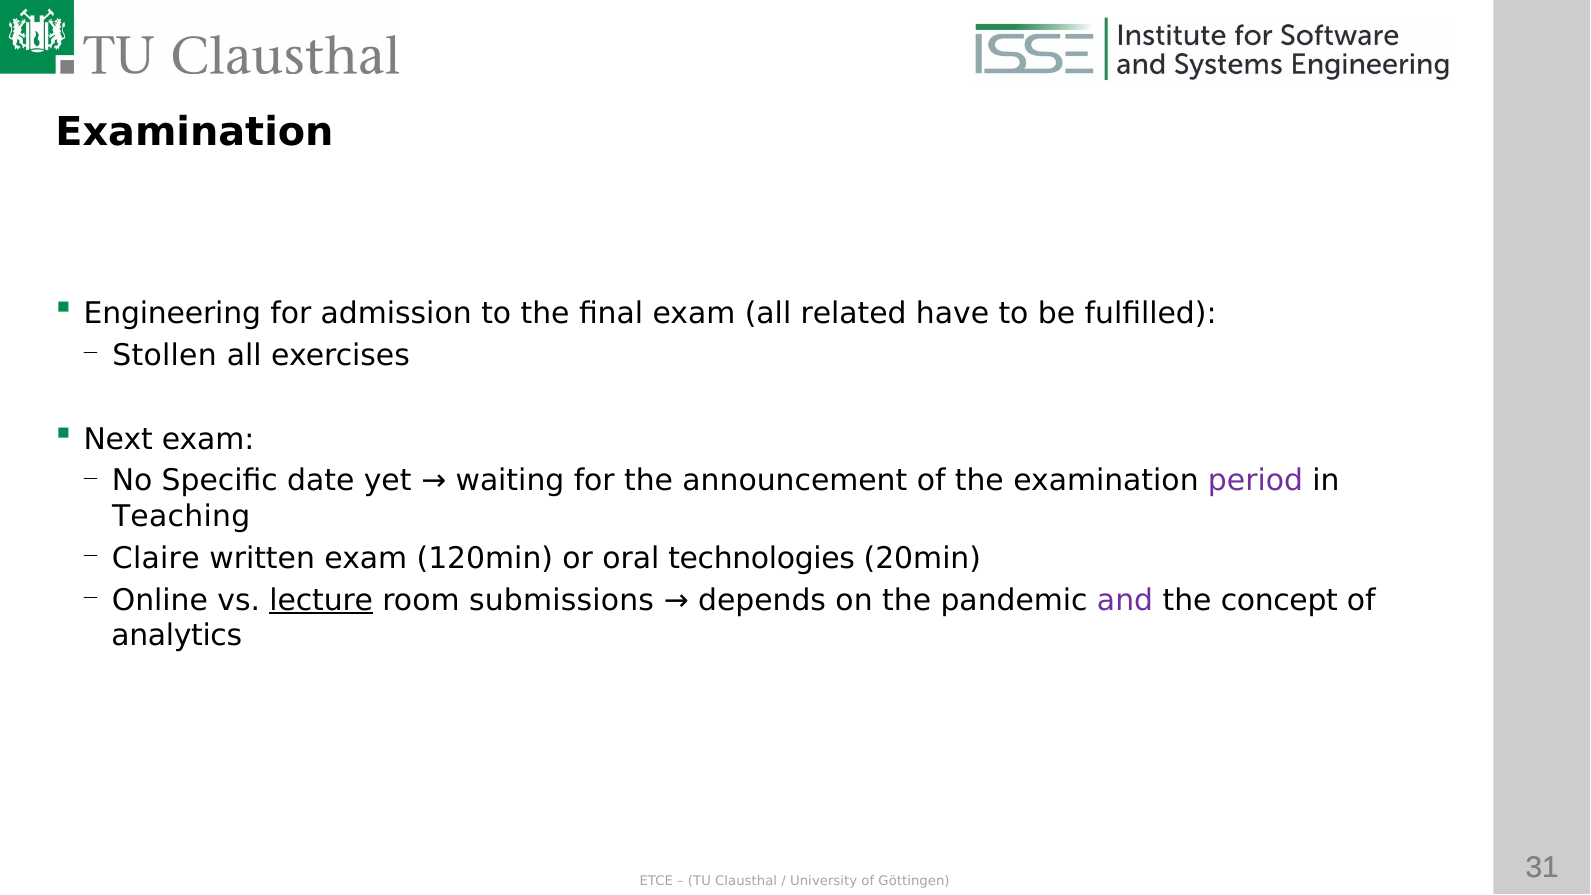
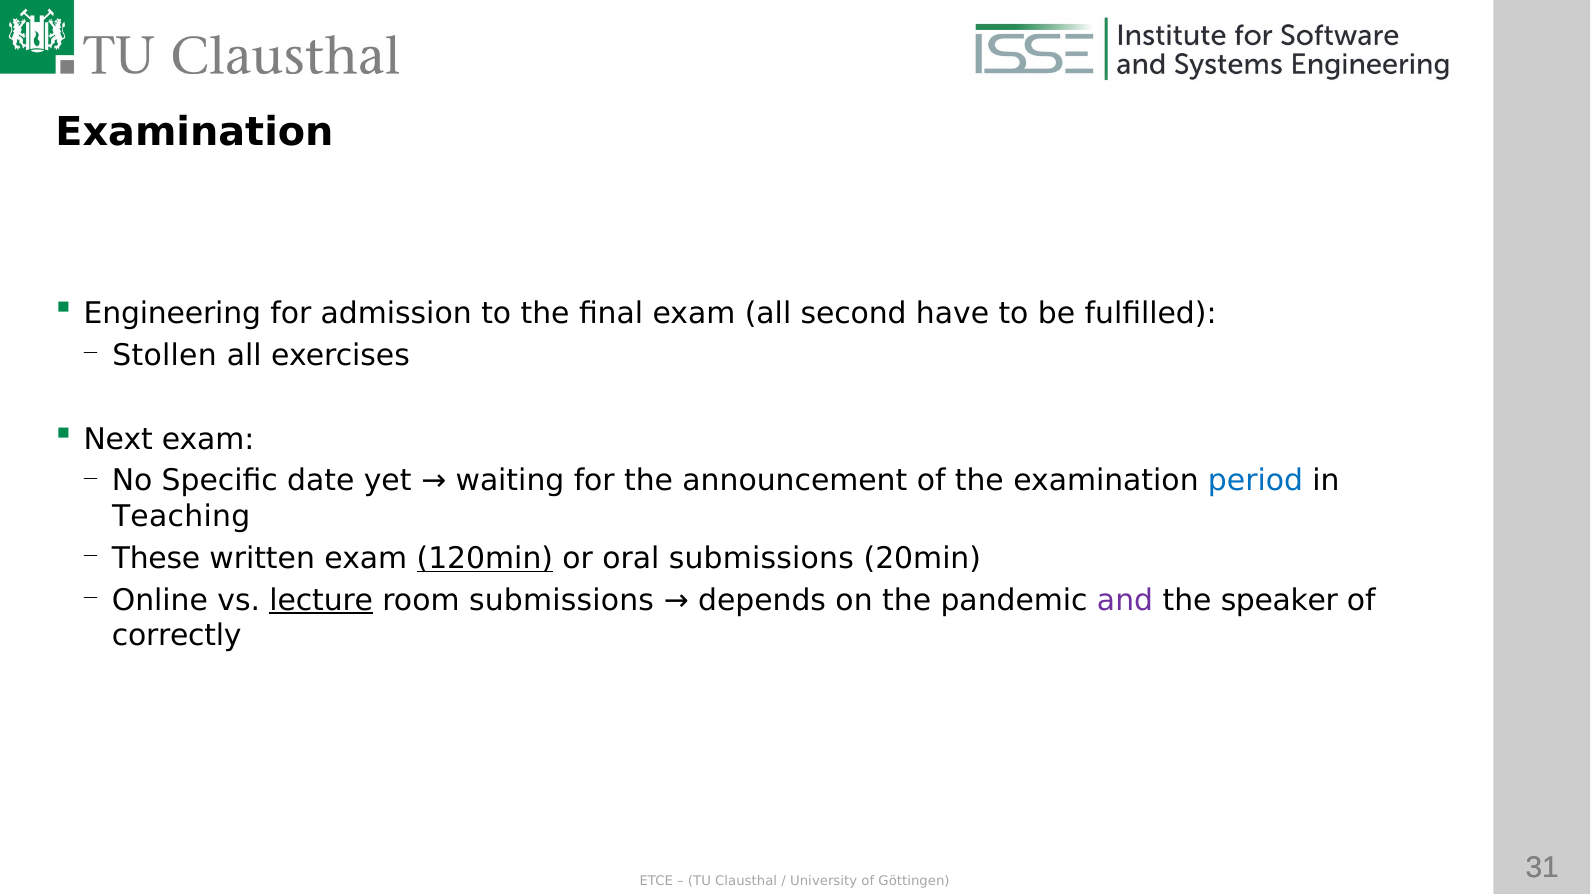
related: related -> second
period colour: purple -> blue
Claire: Claire -> These
120min underline: none -> present
oral technologies: technologies -> submissions
concept: concept -> speaker
analytics: analytics -> correctly
